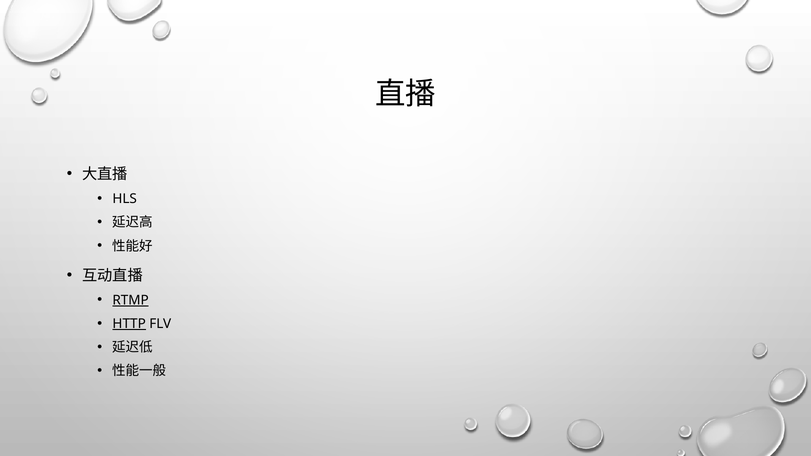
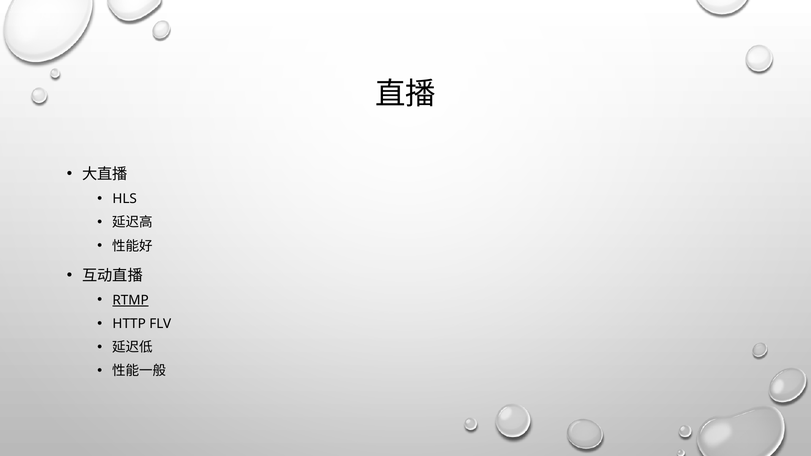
HTTP underline: present -> none
